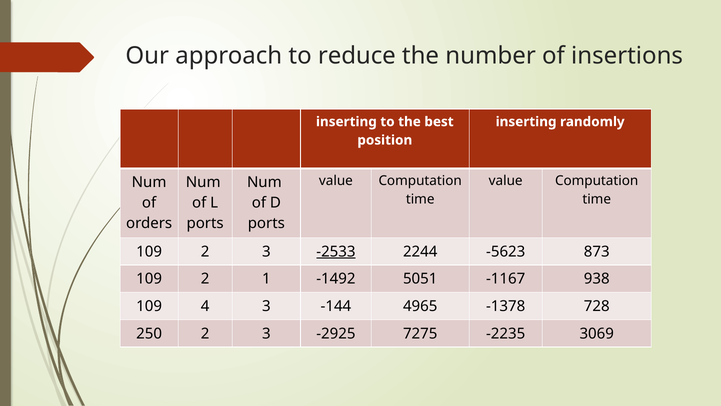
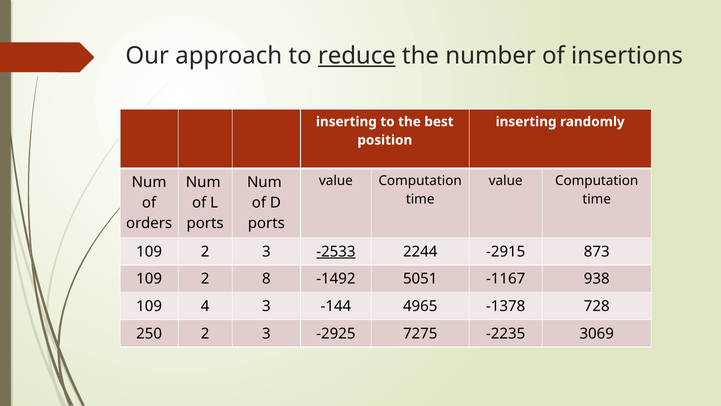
reduce underline: none -> present
-5623: -5623 -> -2915
1: 1 -> 8
